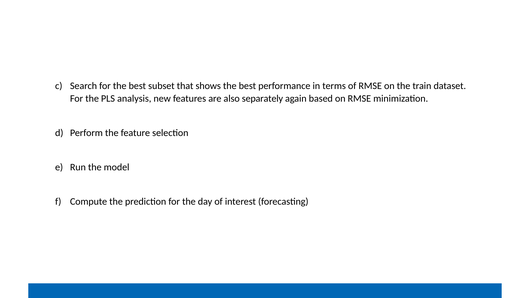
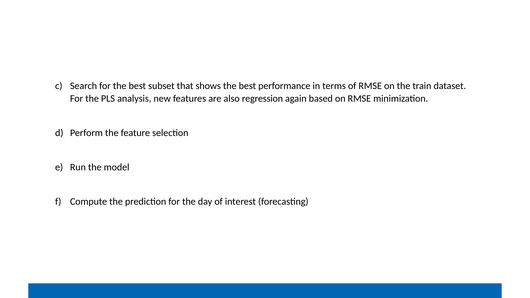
separately: separately -> regression
